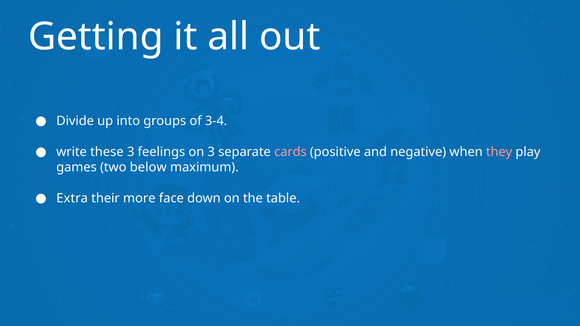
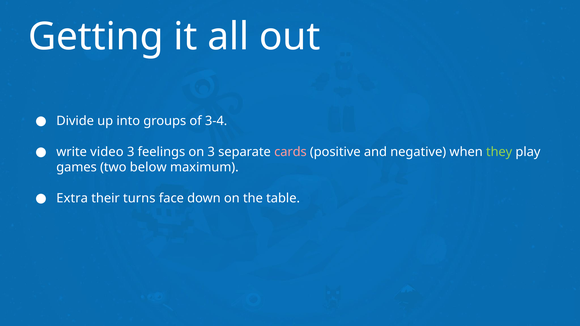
these: these -> video
they colour: pink -> light green
more: more -> turns
